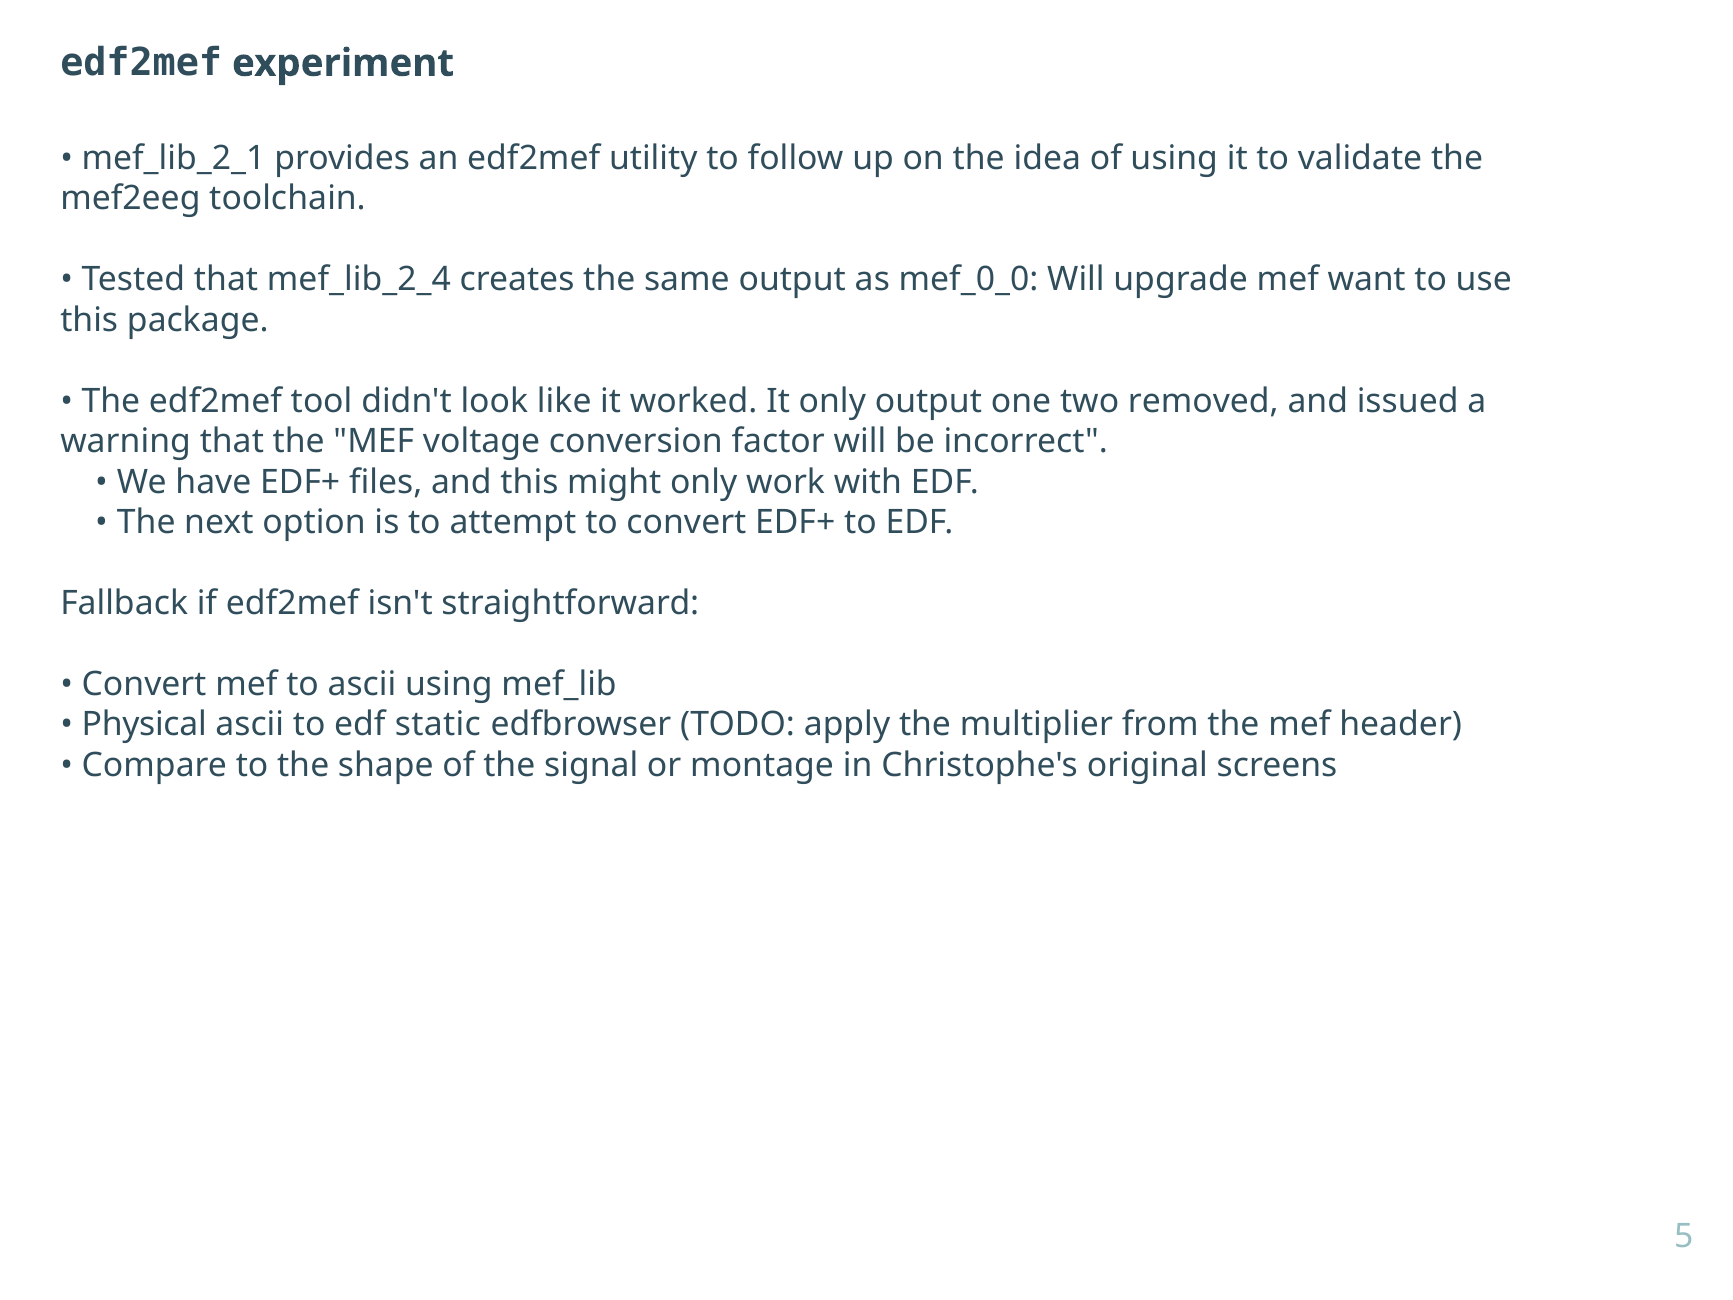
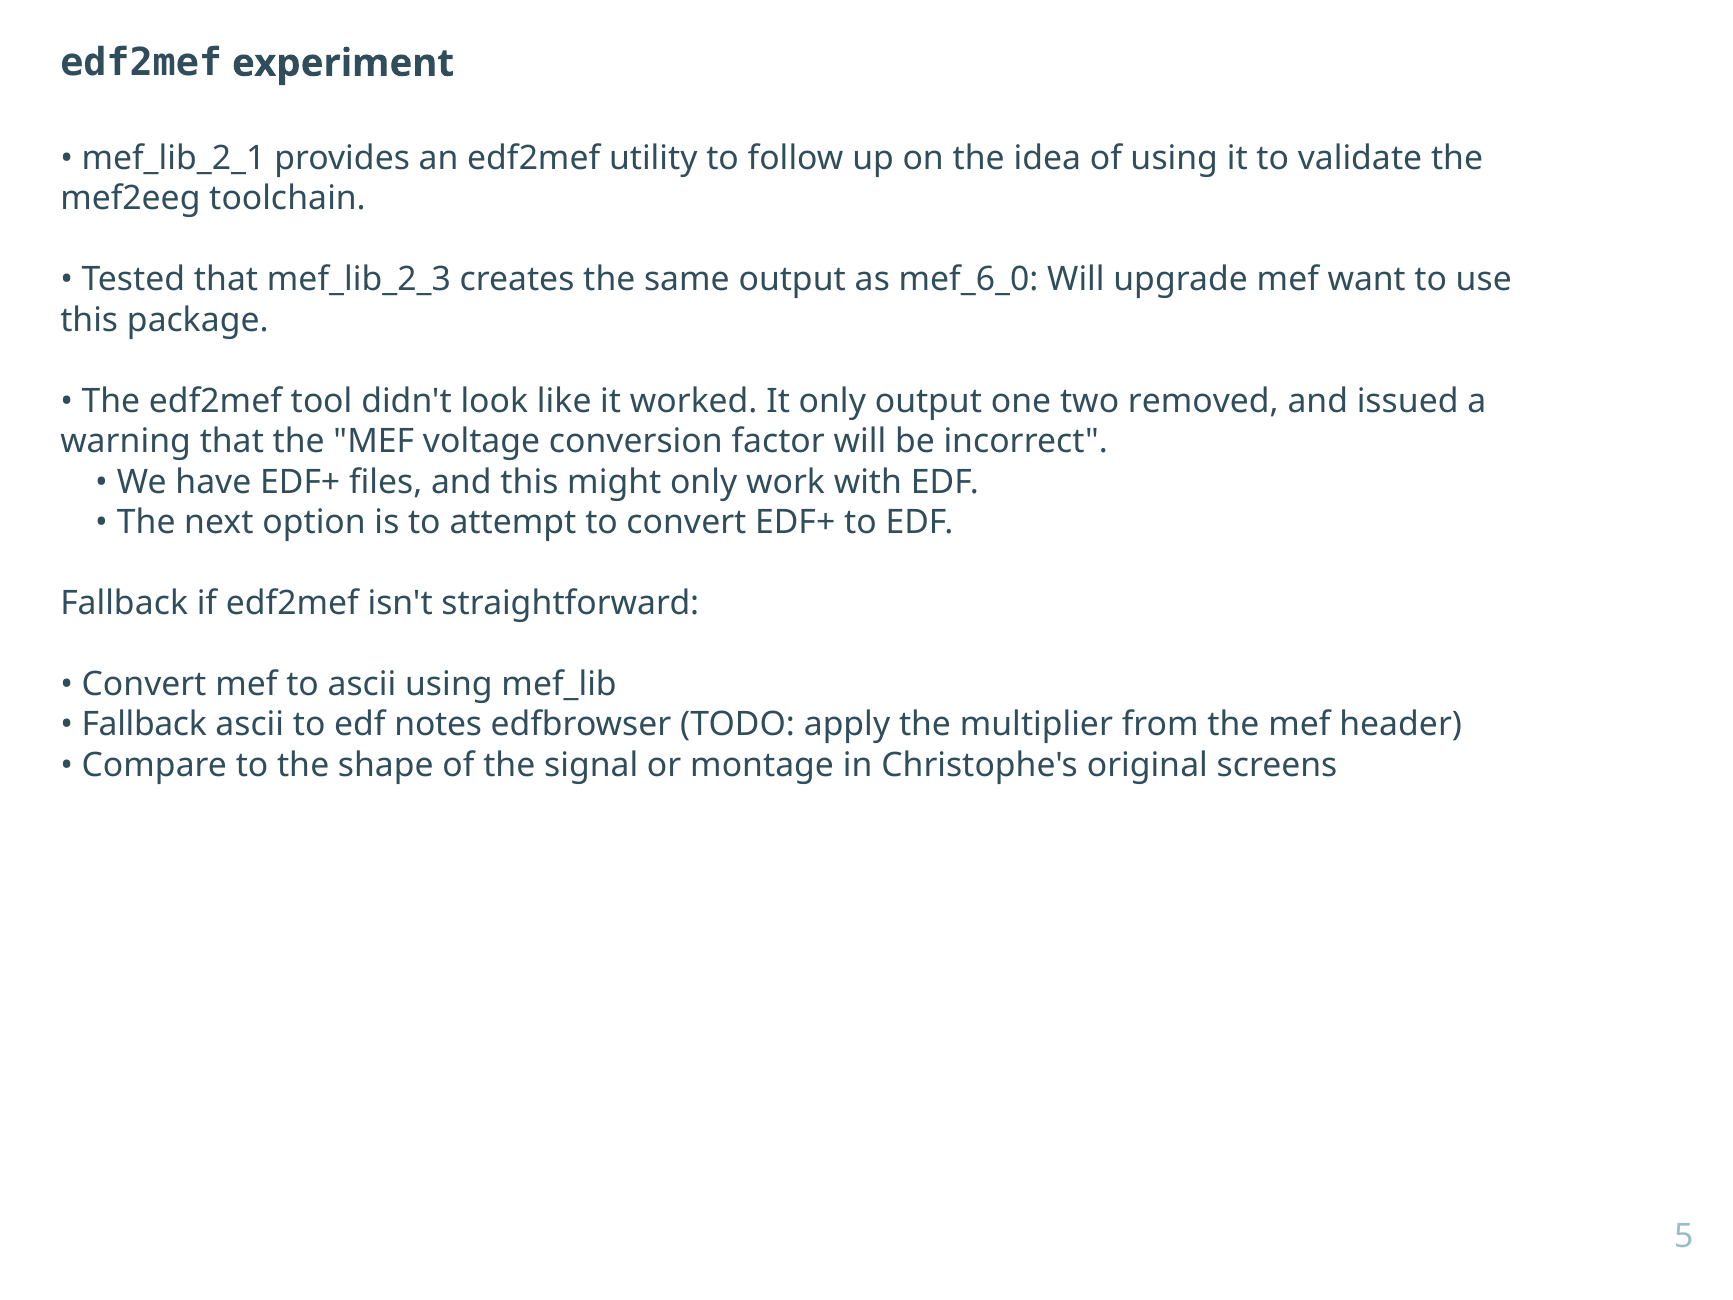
mef_lib_2_4: mef_lib_2_4 -> mef_lib_2_3
mef_0_0: mef_0_0 -> mef_6_0
Physical at (144, 725): Physical -> Fallback
static: static -> notes
